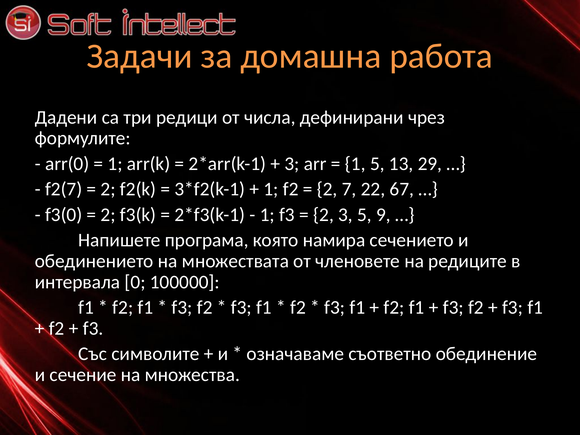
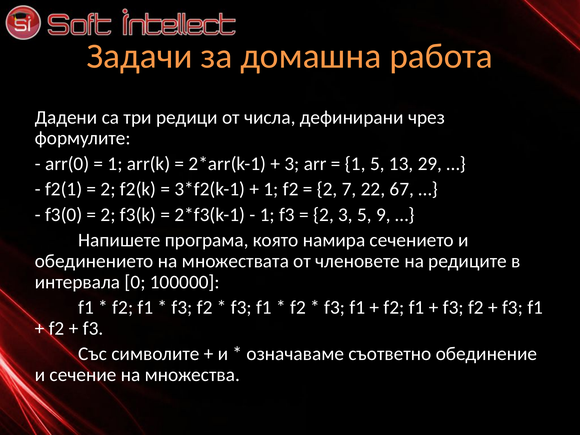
f2(7: f2(7 -> f2(1
